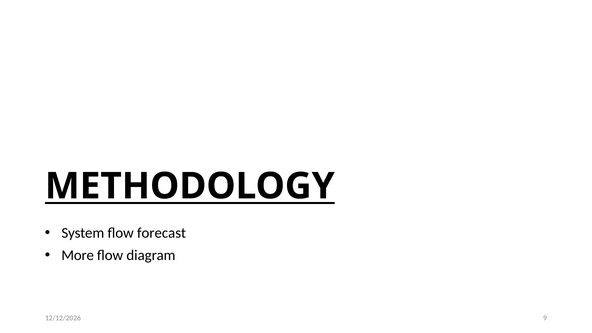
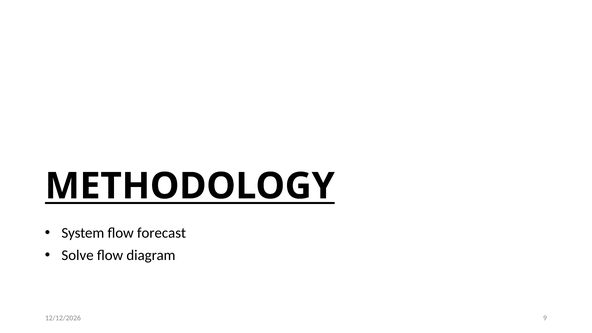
More: More -> Solve
